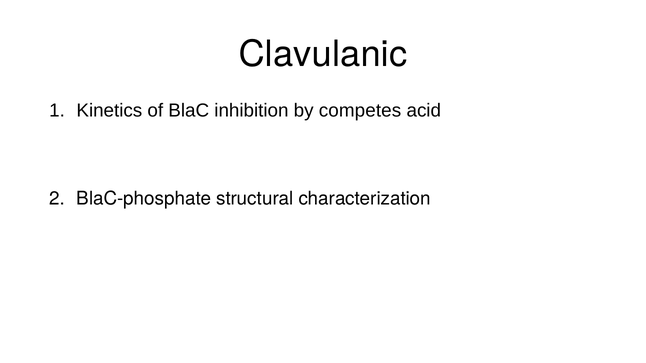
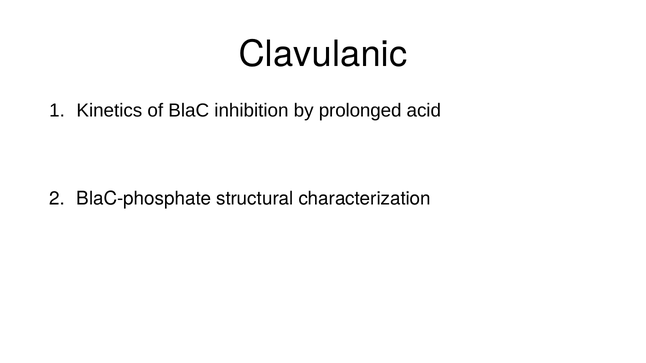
competes: competes -> prolonged
